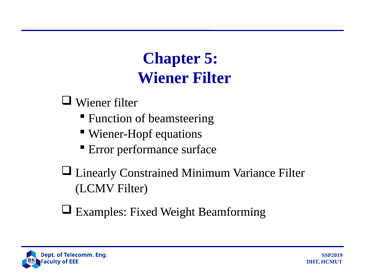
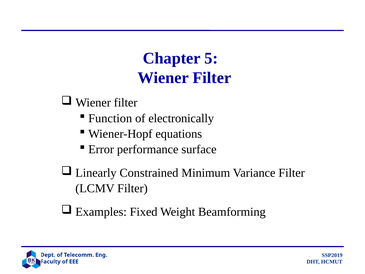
beamsteering: beamsteering -> electronically
